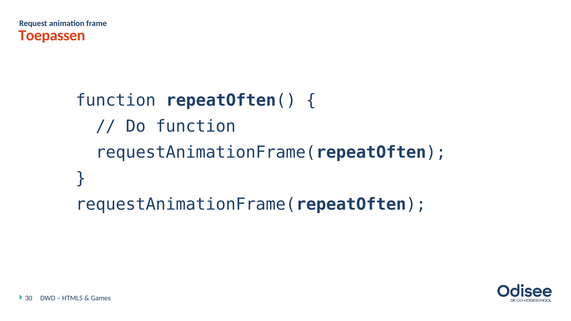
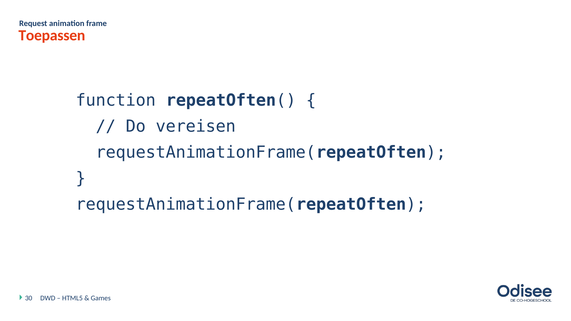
Do function: function -> vereisen
